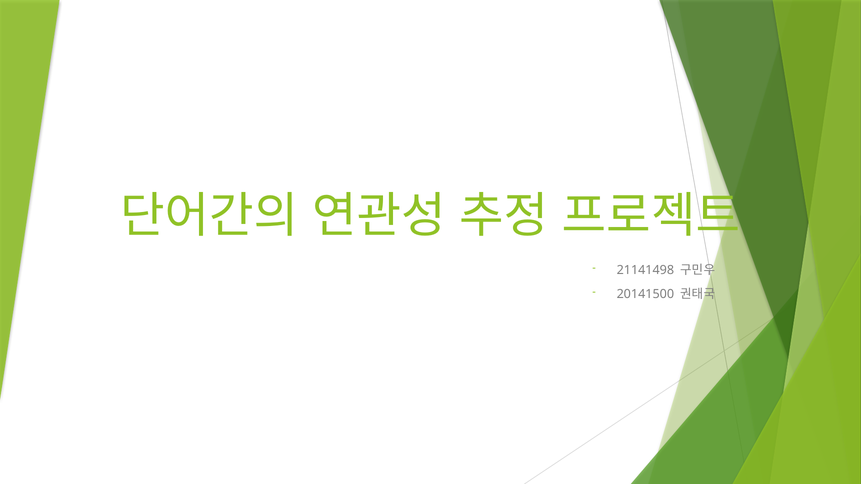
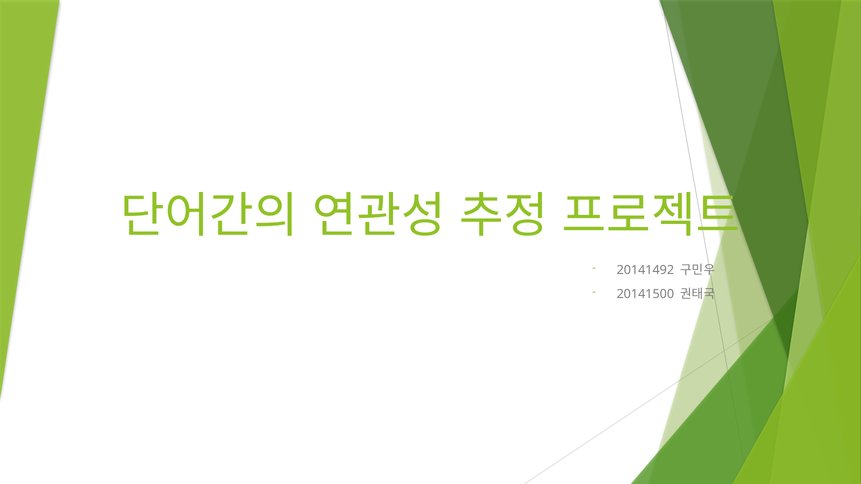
21141498: 21141498 -> 20141492
